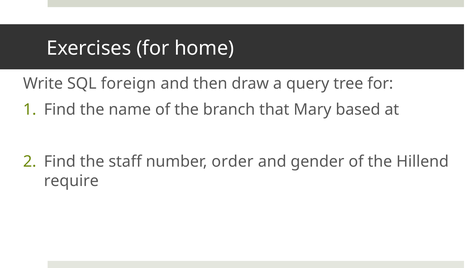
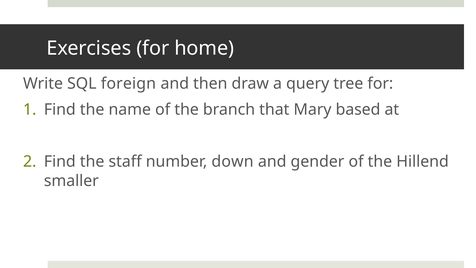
order: order -> down
require: require -> smaller
